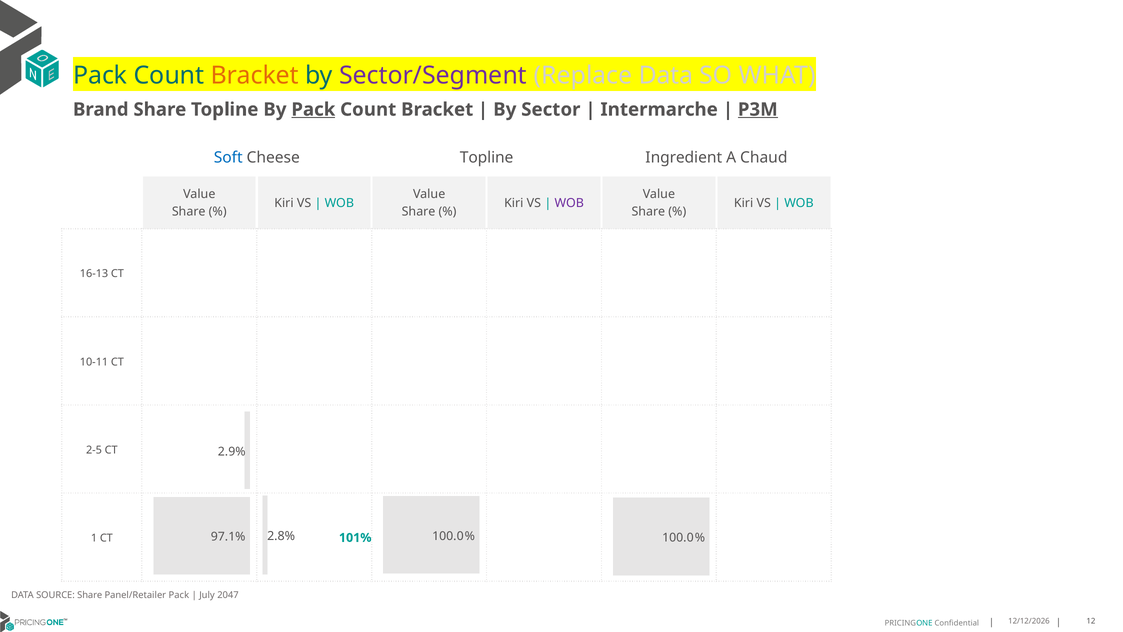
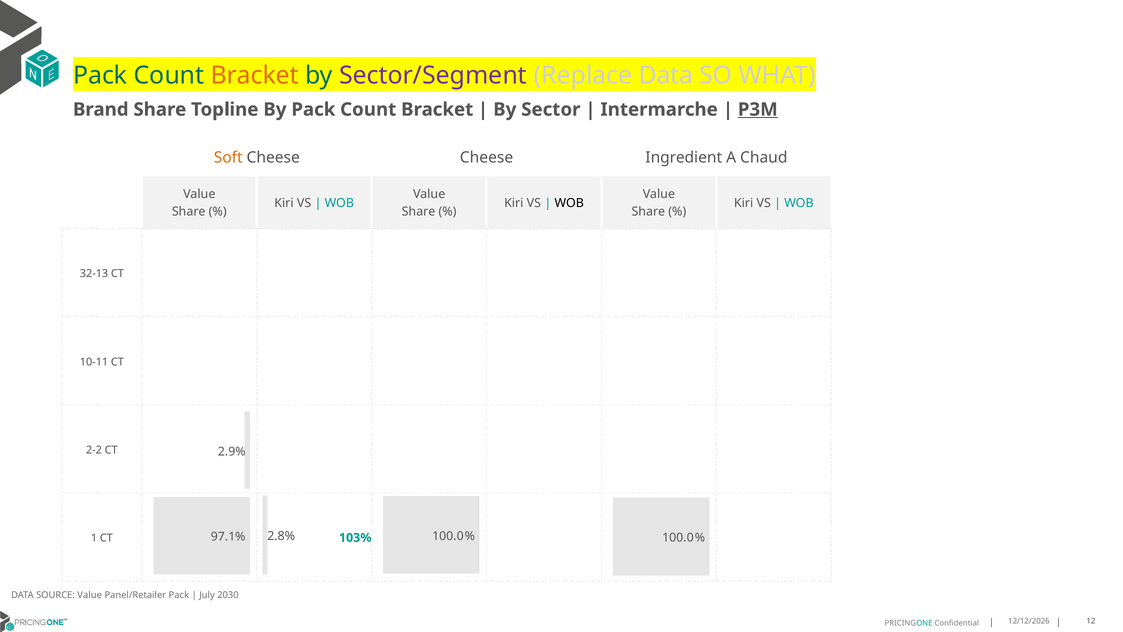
Pack at (313, 109) underline: present -> none
Soft colour: blue -> orange
Cheese Topline: Topline -> Cheese
WOB at (569, 203) colour: purple -> black
16-13: 16-13 -> 32-13
2-5: 2-5 -> 2-2
101%: 101% -> 103%
SOURCE Share: Share -> Value
2047: 2047 -> 2030
